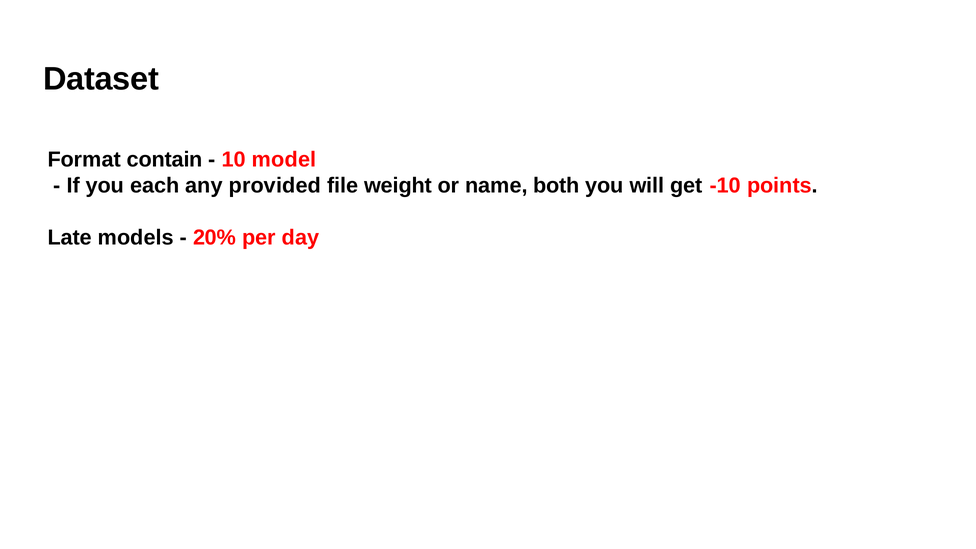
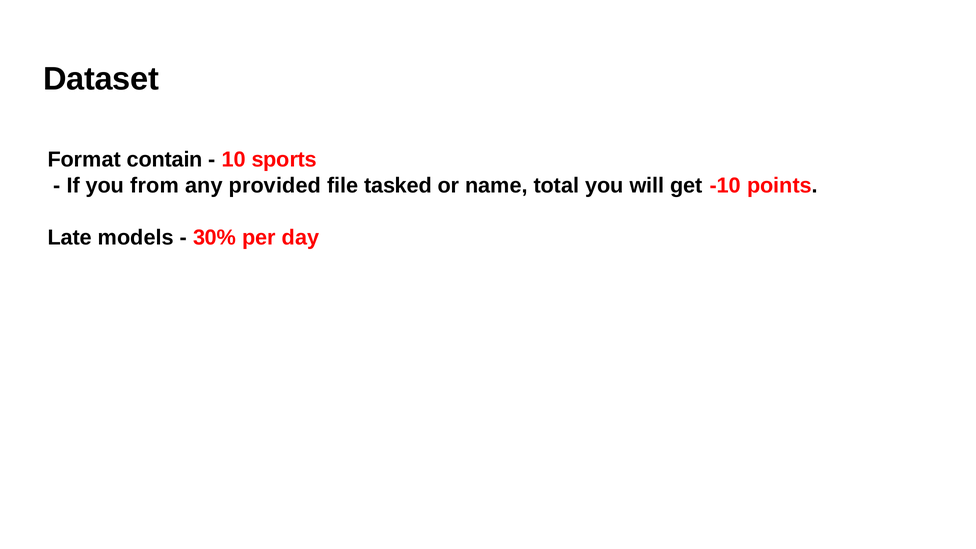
model: model -> sports
each: each -> from
weight: weight -> tasked
both: both -> total
20%: 20% -> 30%
